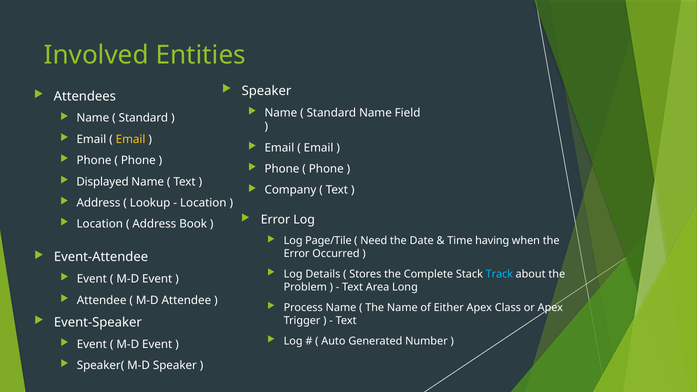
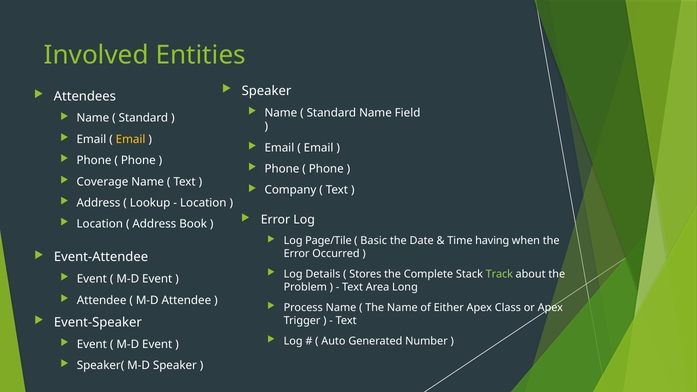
Displayed: Displayed -> Coverage
Need: Need -> Basic
Track colour: light blue -> light green
